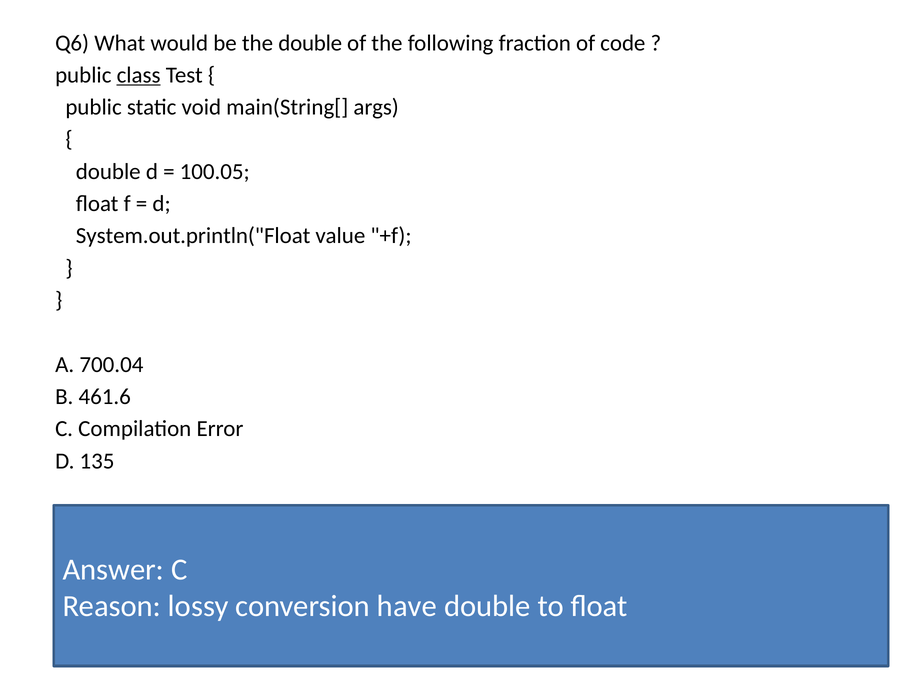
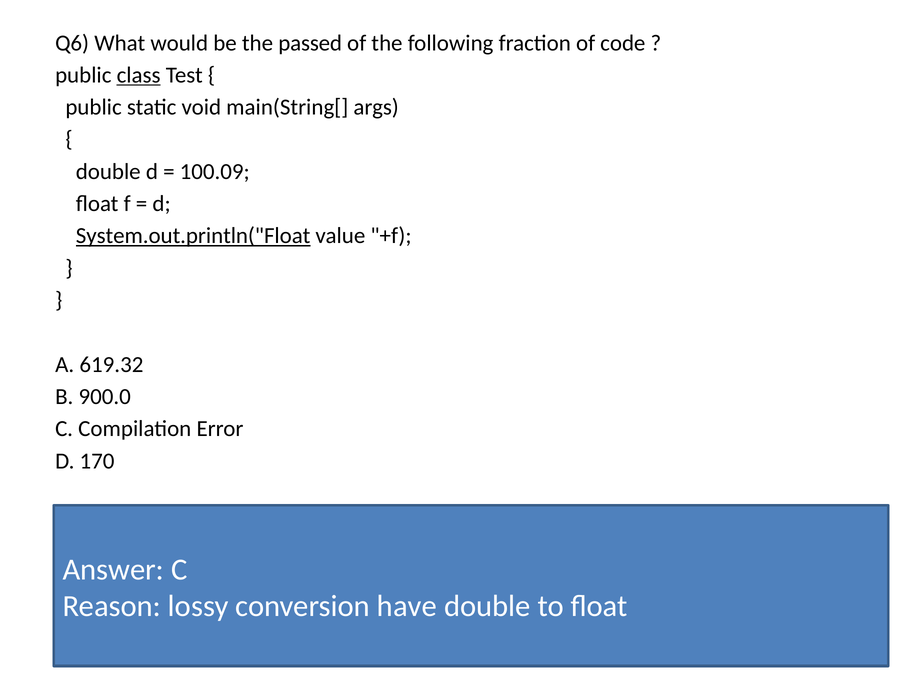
the double: double -> passed
100.05: 100.05 -> 100.09
System.out.println("Float underline: none -> present
700.04: 700.04 -> 619.32
461.6: 461.6 -> 900.0
135: 135 -> 170
